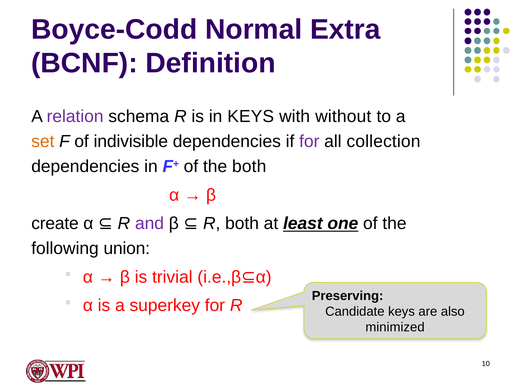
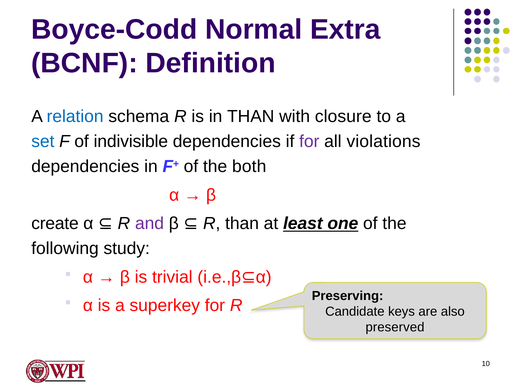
relation colour: purple -> blue
in KEYS: KEYS -> THAN
without: without -> closure
set colour: orange -> blue
collection: collection -> violations
R both: both -> than
union: union -> study
minimized: minimized -> preserved
